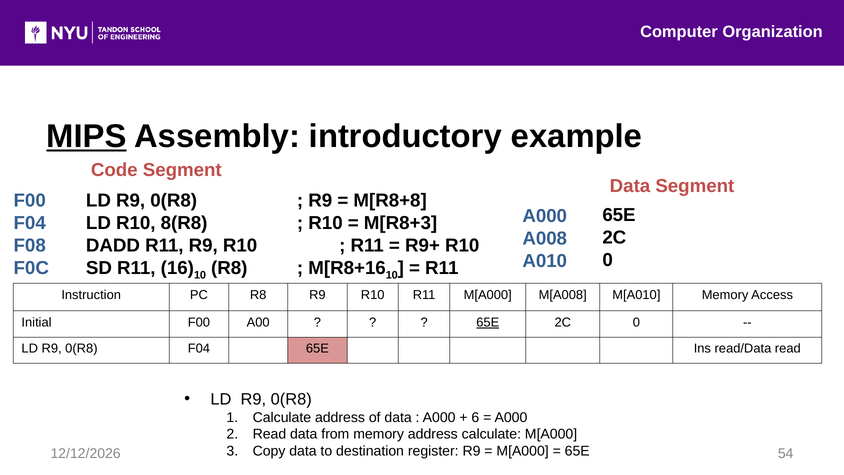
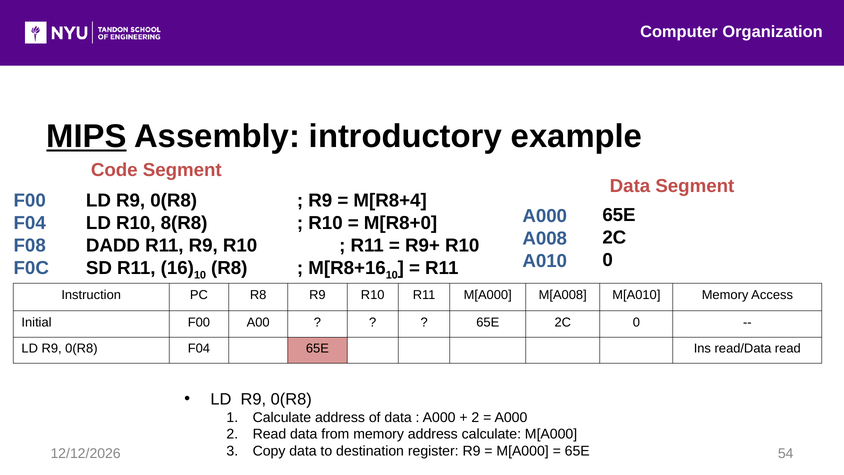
M[R8+8: M[R8+8 -> M[R8+4
M[R8+3: M[R8+3 -> M[R8+0
65E at (488, 322) underline: present -> none
6 at (475, 417): 6 -> 2
